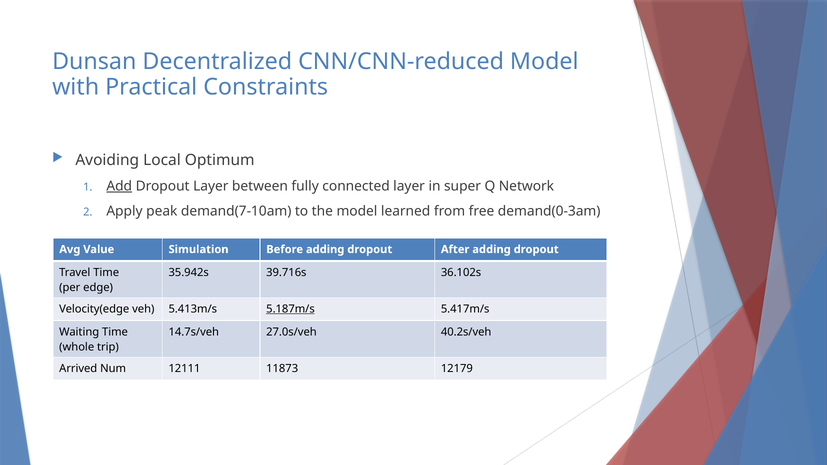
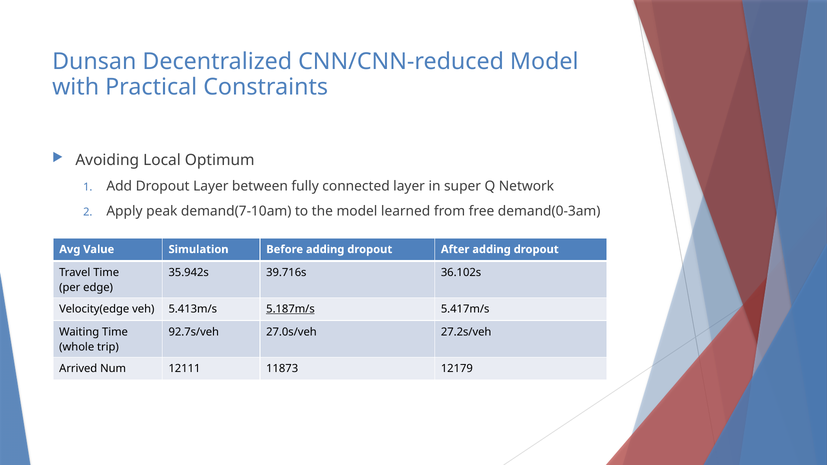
Add underline: present -> none
14.7s/veh: 14.7s/veh -> 92.7s/veh
40.2s/veh: 40.2s/veh -> 27.2s/veh
